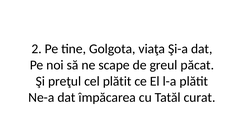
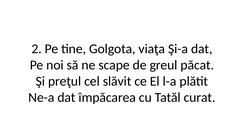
cel plătit: plătit -> slăvit
